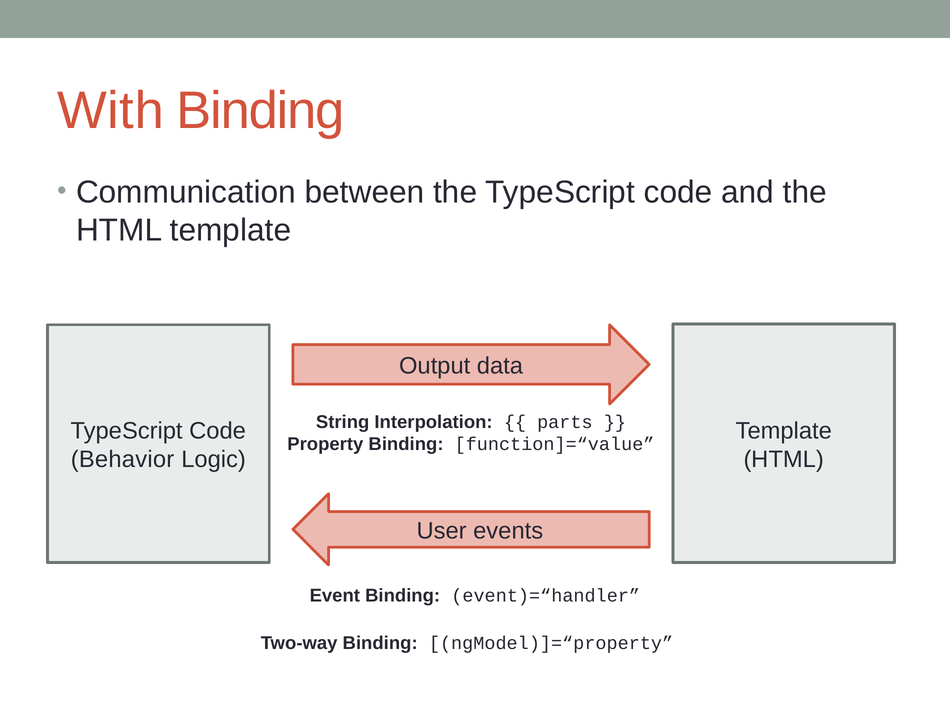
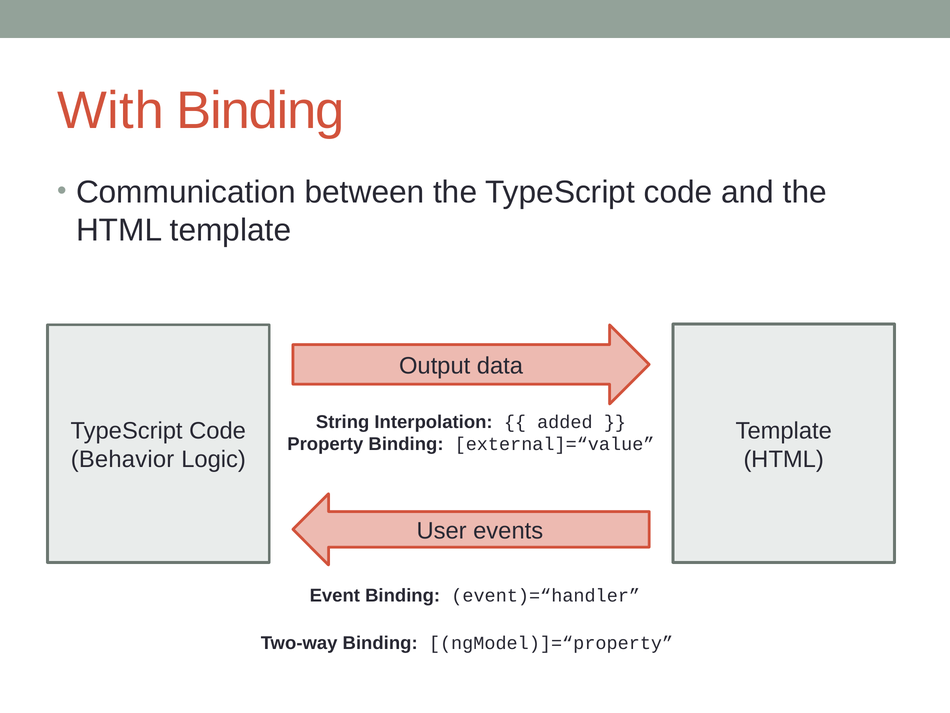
parts: parts -> added
function]=“value: function]=“value -> external]=“value
